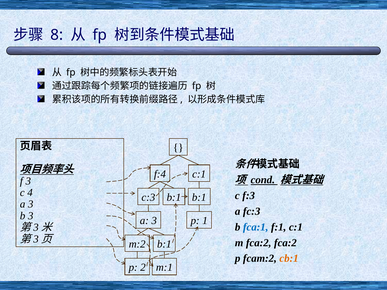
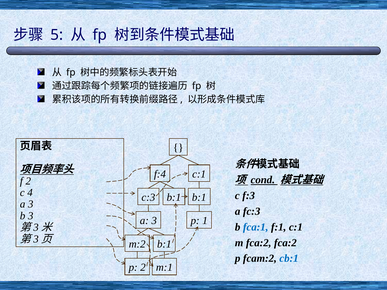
8: 8 -> 5
f 3: 3 -> 2
cb:1 colour: orange -> blue
